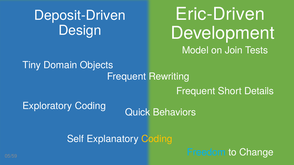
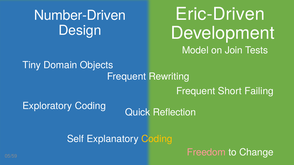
Deposit-Driven: Deposit-Driven -> Number-Driven
Details: Details -> Failing
Behaviors: Behaviors -> Reflection
Freedom colour: light blue -> pink
